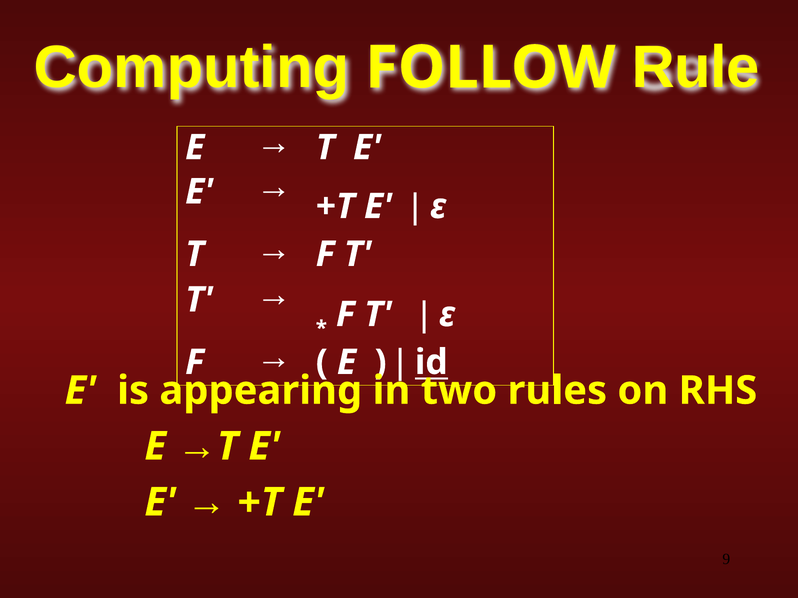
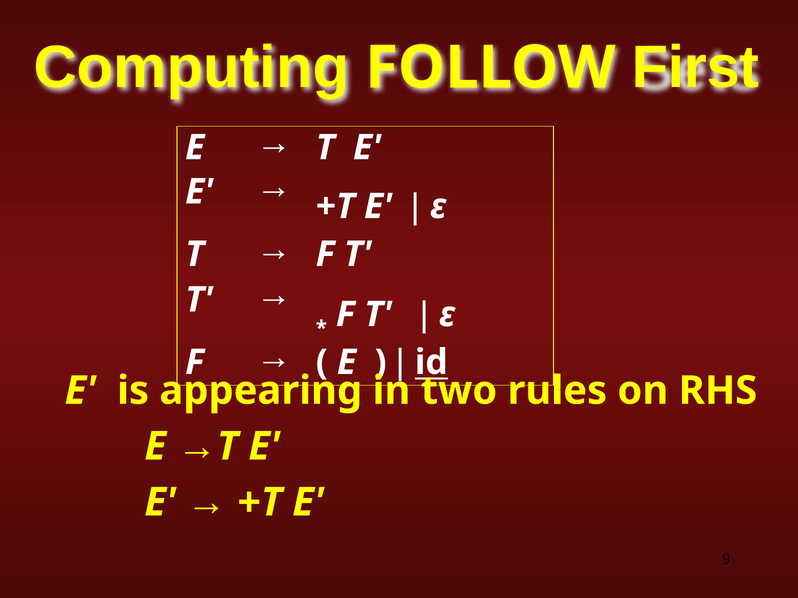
Rule: Rule -> First
